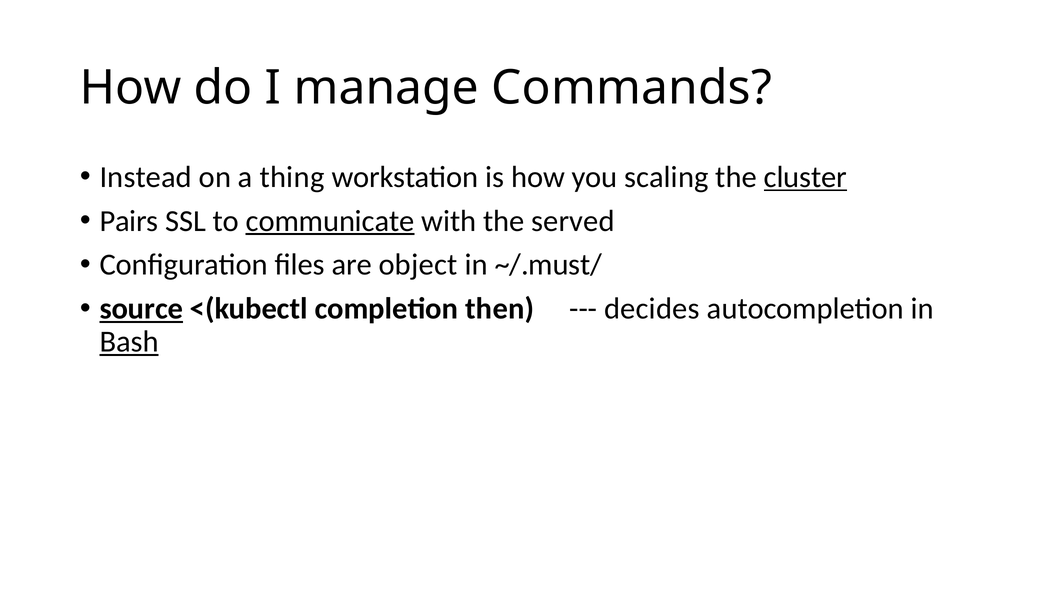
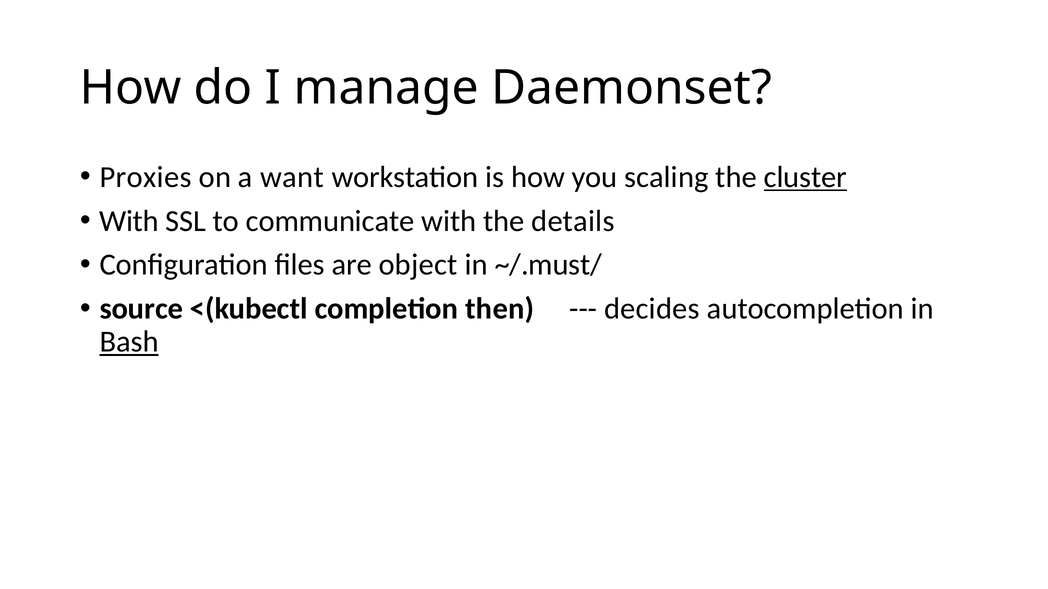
Commands: Commands -> Daemonset
Instead: Instead -> Proxies
thing: thing -> want
Pairs at (129, 221): Pairs -> With
communicate underline: present -> none
served: served -> details
source underline: present -> none
